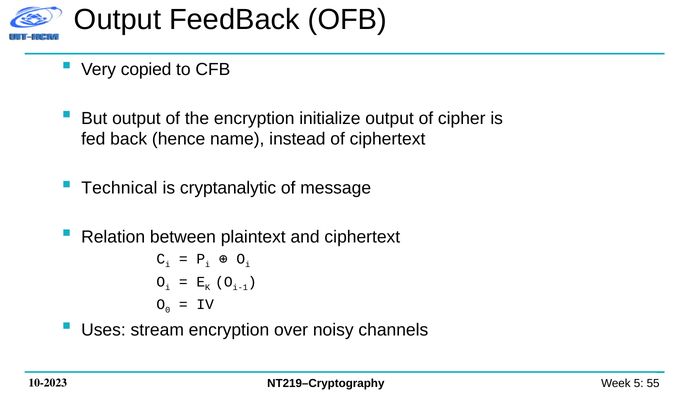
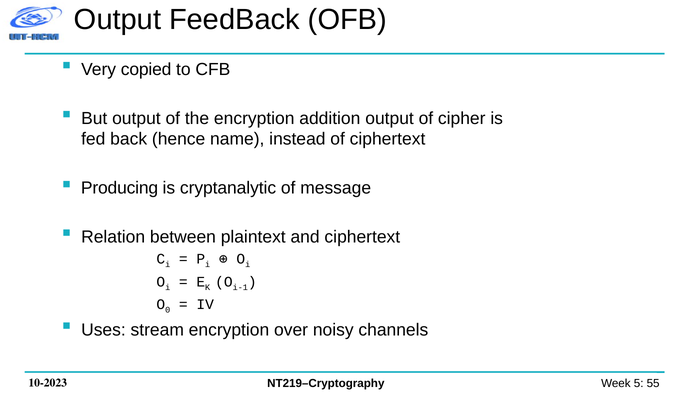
initialize: initialize -> addition
Technical: Technical -> Producing
